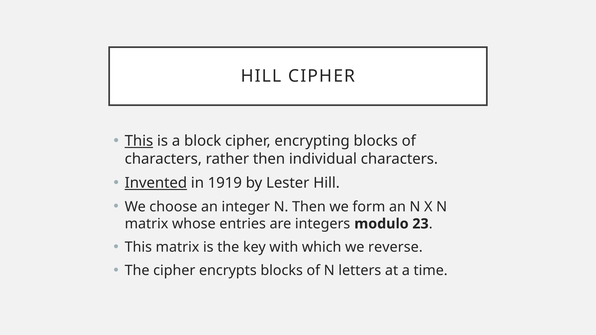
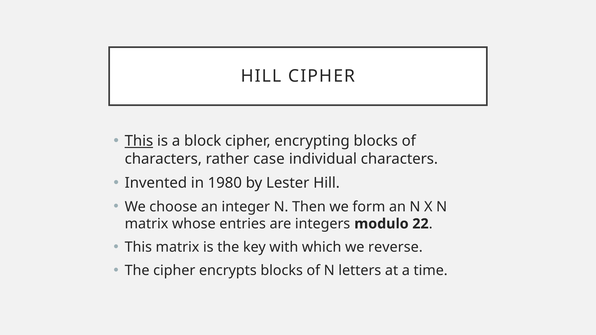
rather then: then -> case
Invented underline: present -> none
1919: 1919 -> 1980
23: 23 -> 22
